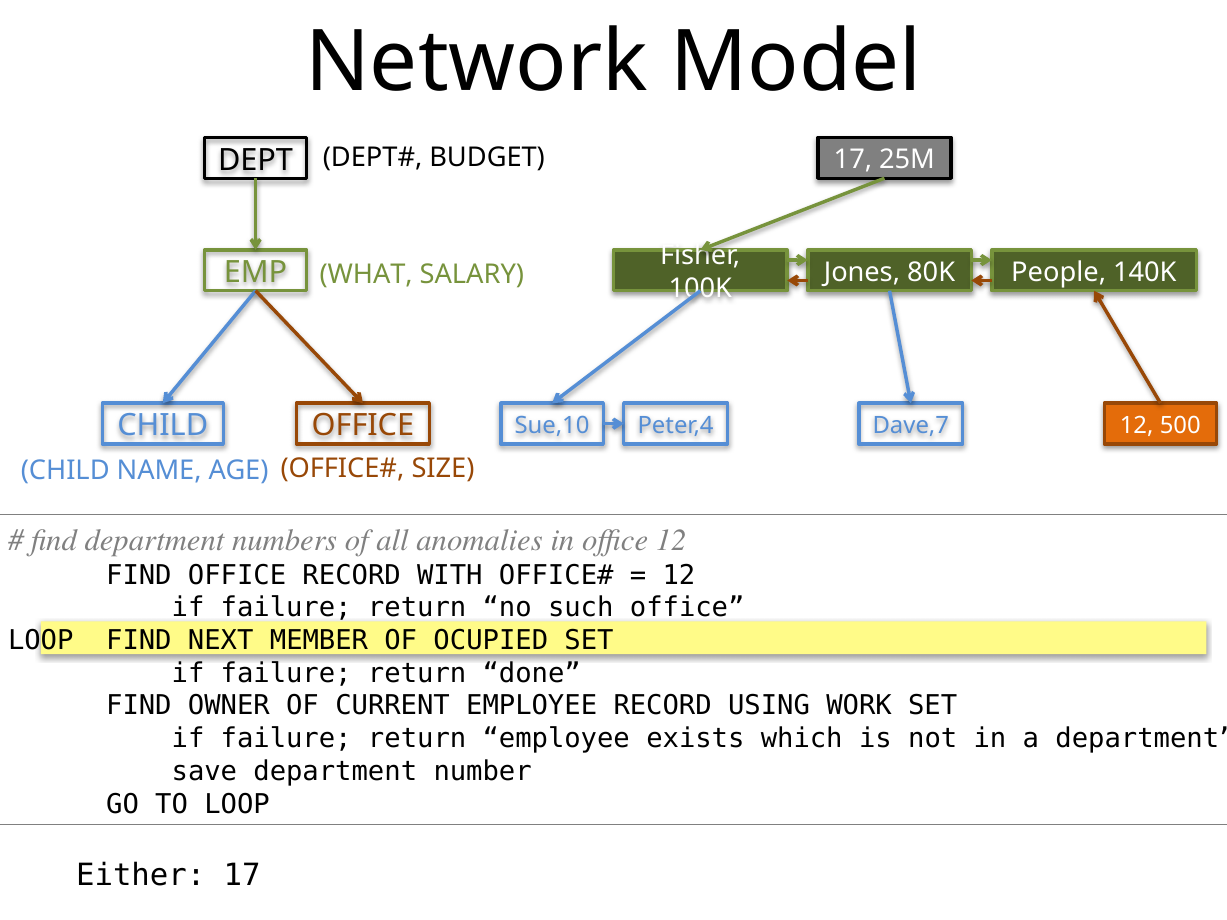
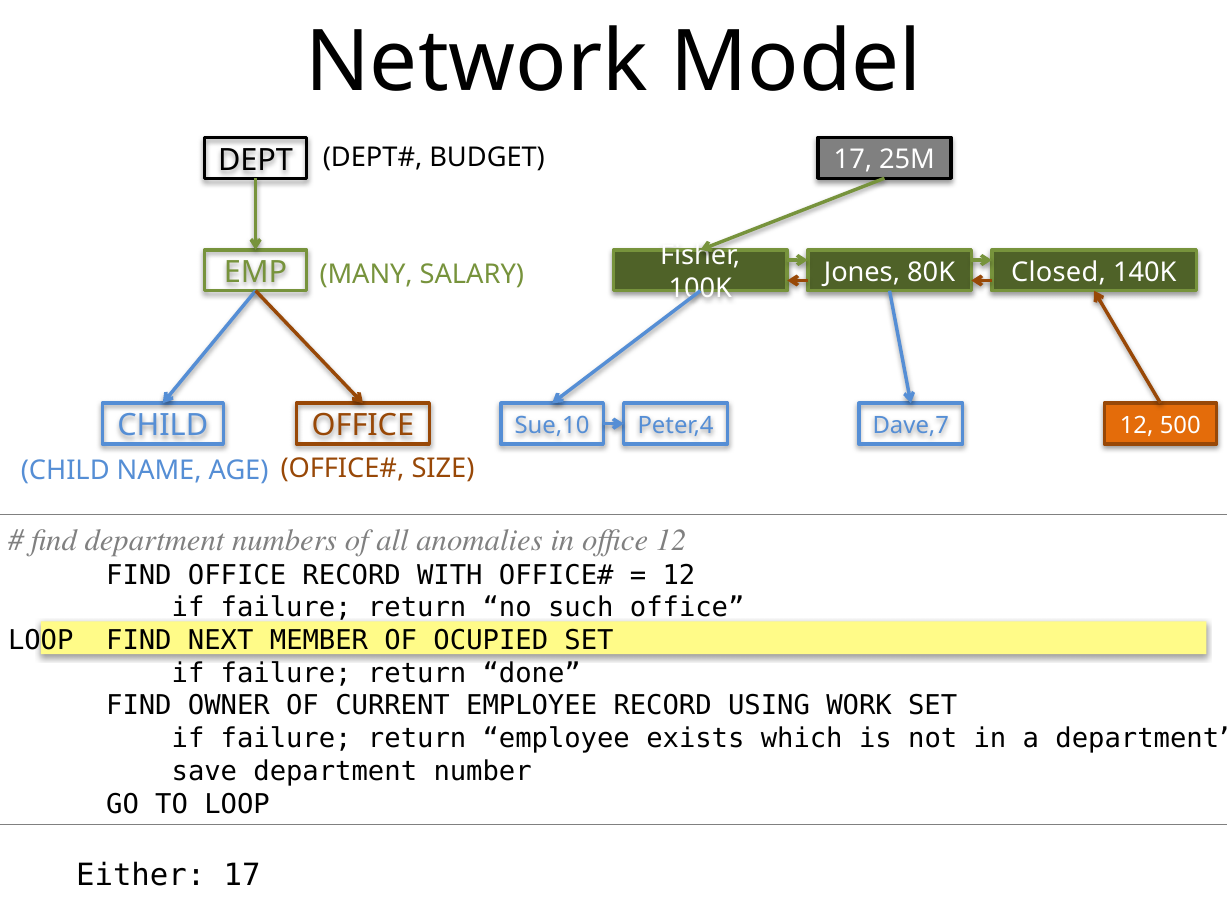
People: People -> Closed
WHAT: WHAT -> MANY
